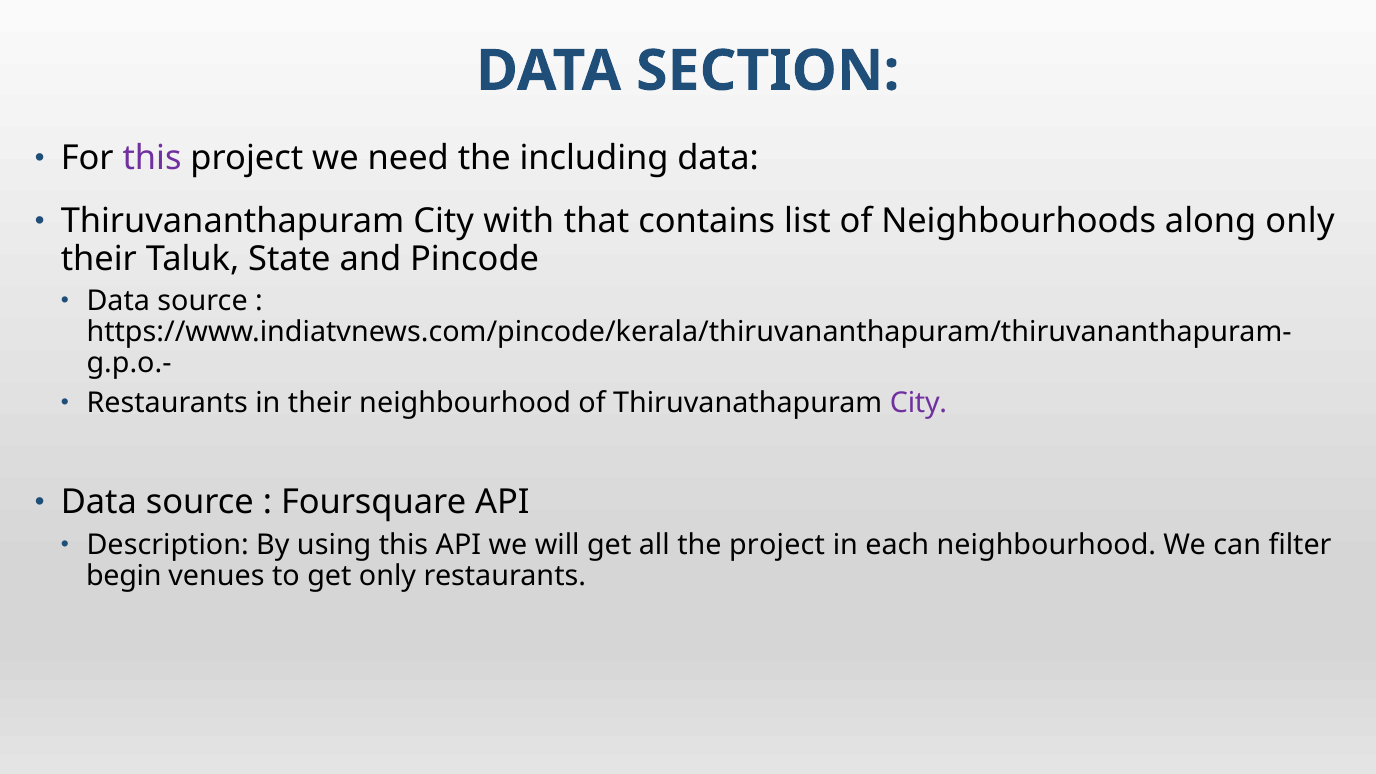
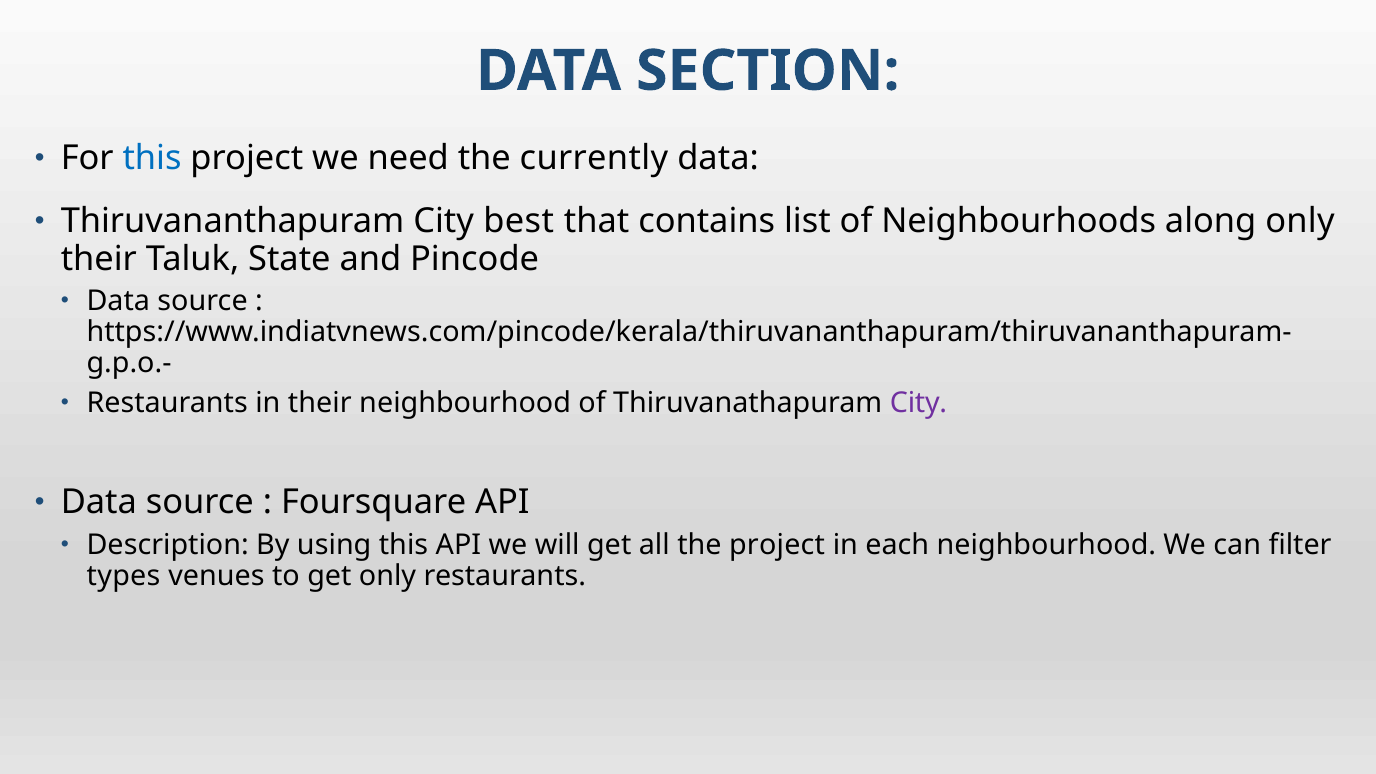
this at (152, 159) colour: purple -> blue
including: including -> currently
with: with -> best
begin: begin -> types
